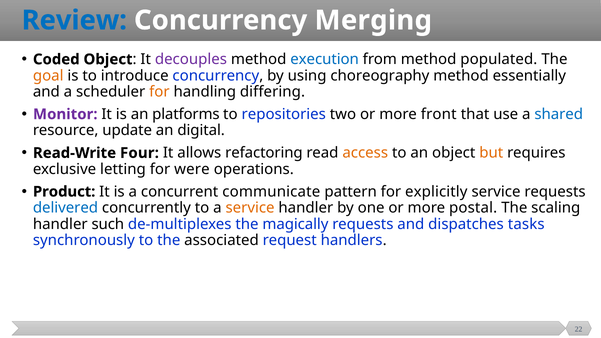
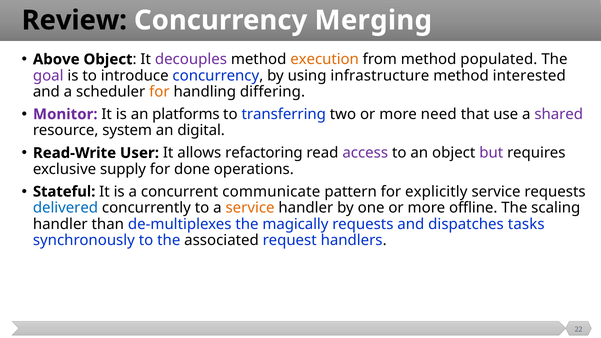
Review colour: blue -> black
Coded: Coded -> Above
execution colour: blue -> orange
goal colour: orange -> purple
choreography: choreography -> infrastructure
essentially: essentially -> interested
repositories: repositories -> transferring
front: front -> need
shared colour: blue -> purple
update: update -> system
Four: Four -> User
access colour: orange -> purple
but colour: orange -> purple
letting: letting -> supply
were: were -> done
Product: Product -> Stateful
postal: postal -> offline
such: such -> than
